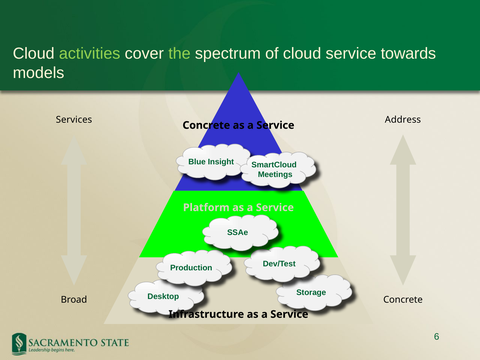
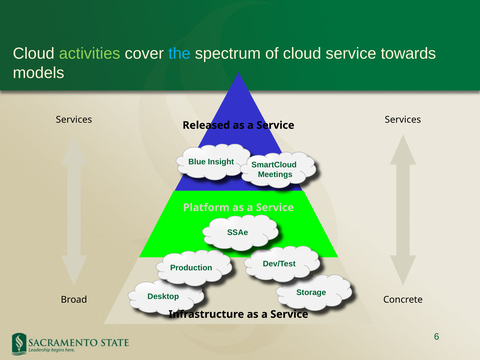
the colour: light green -> light blue
Address at (403, 120): Address -> Services
Concrete at (206, 125): Concrete -> Released
